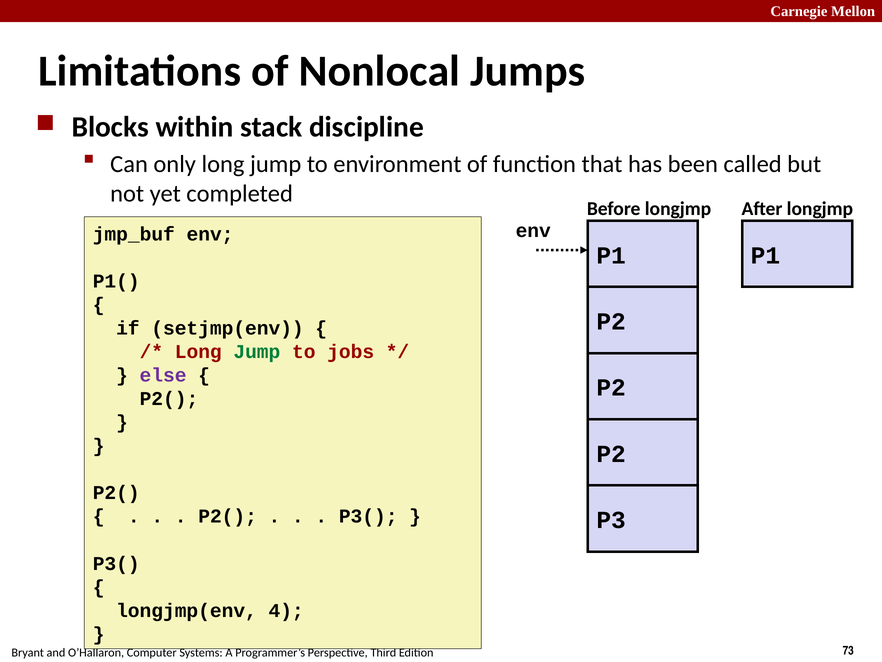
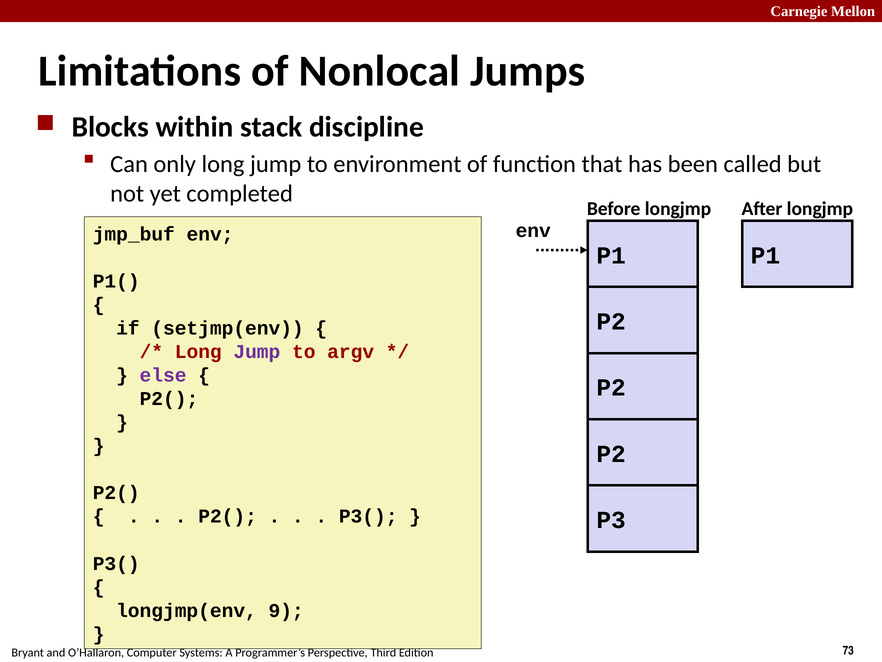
Jump at (257, 352) colour: green -> purple
jobs: jobs -> argv
4: 4 -> 9
